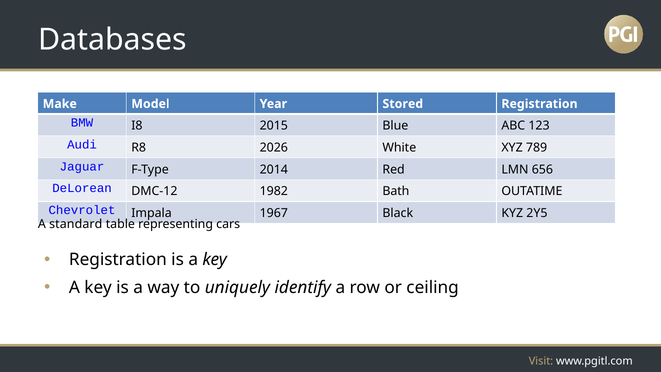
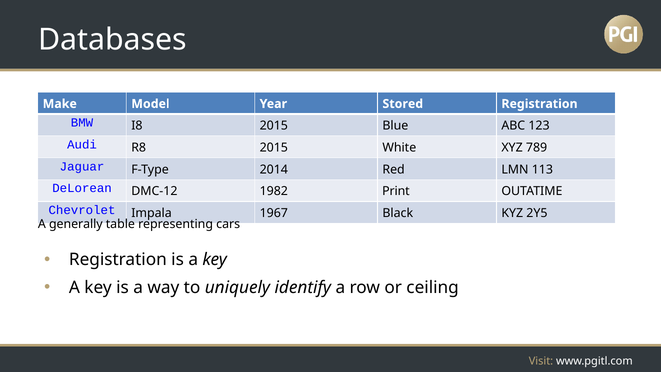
R8 2026: 2026 -> 2015
656: 656 -> 113
Bath: Bath -> Print
standard: standard -> generally
